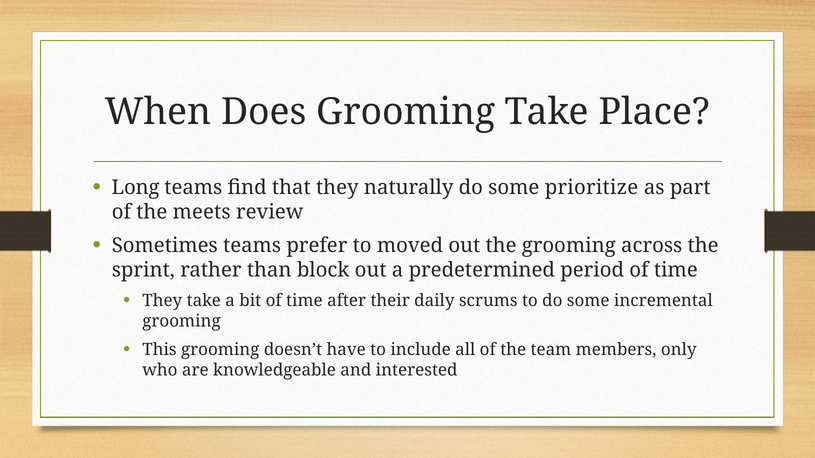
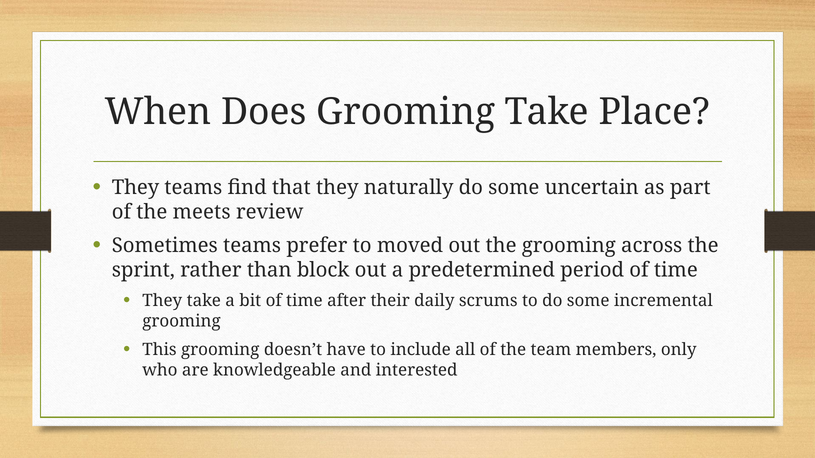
Long at (136, 188): Long -> They
prioritize: prioritize -> uncertain
